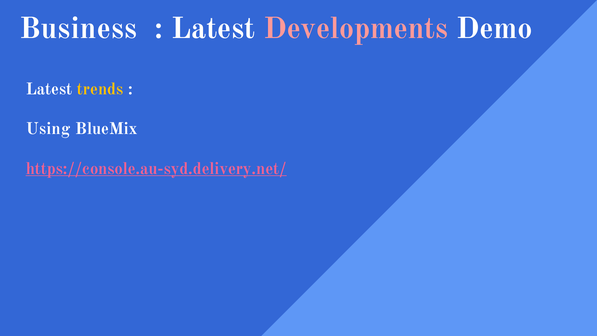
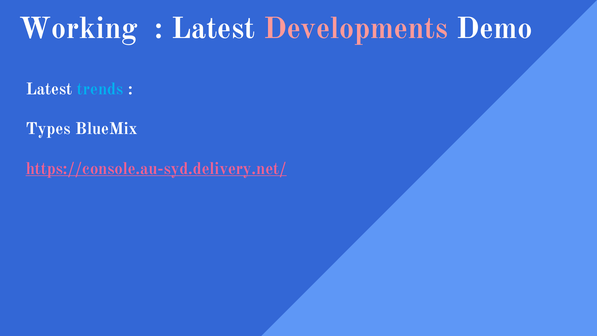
Business: Business -> Working
trends colour: yellow -> light blue
Using: Using -> Types
